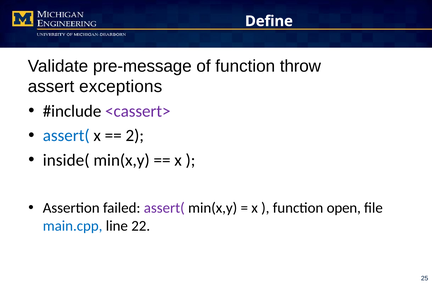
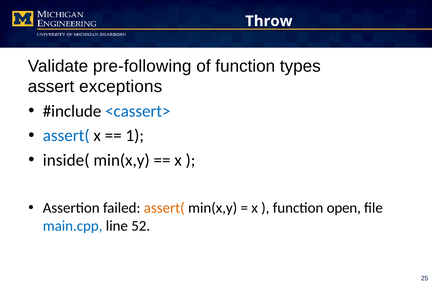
Define: Define -> Throw
pre-message: pre-message -> pre-following
throw: throw -> types
<cassert> colour: purple -> blue
2: 2 -> 1
assert( at (164, 208) colour: purple -> orange
22: 22 -> 52
